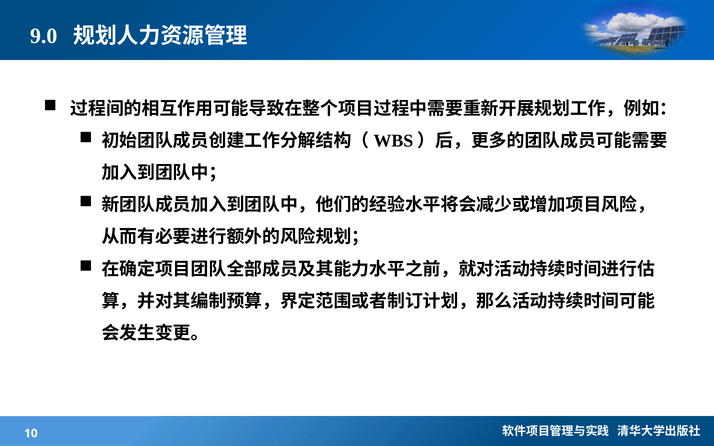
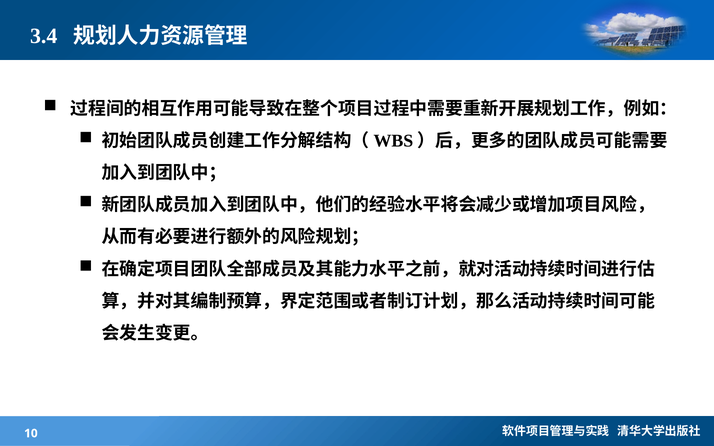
9.0: 9.0 -> 3.4
